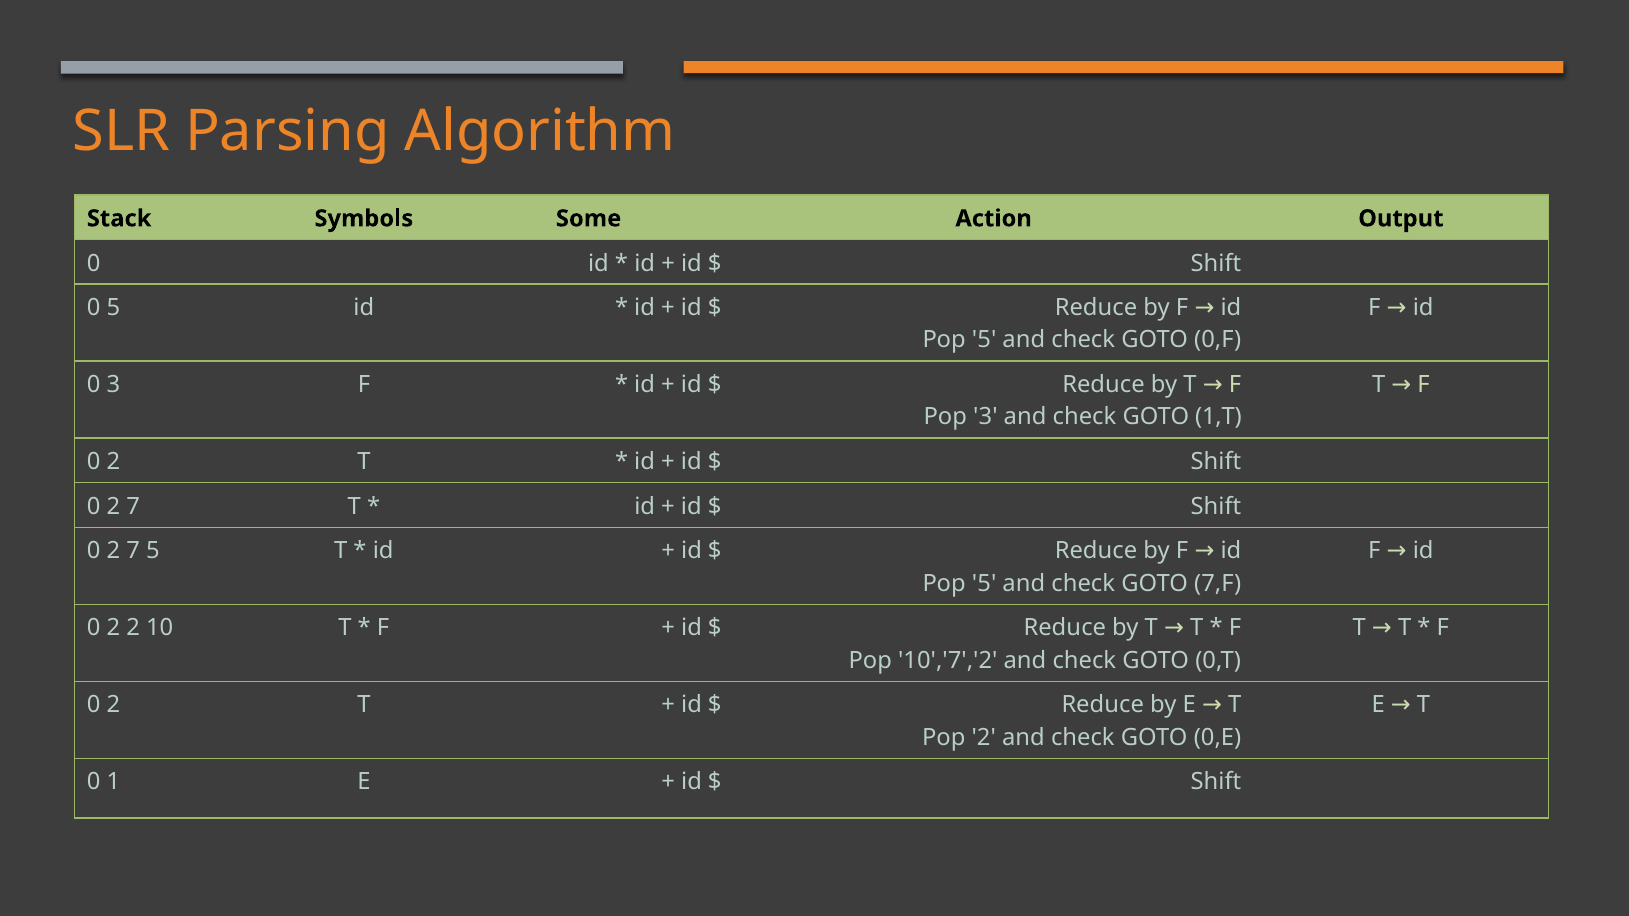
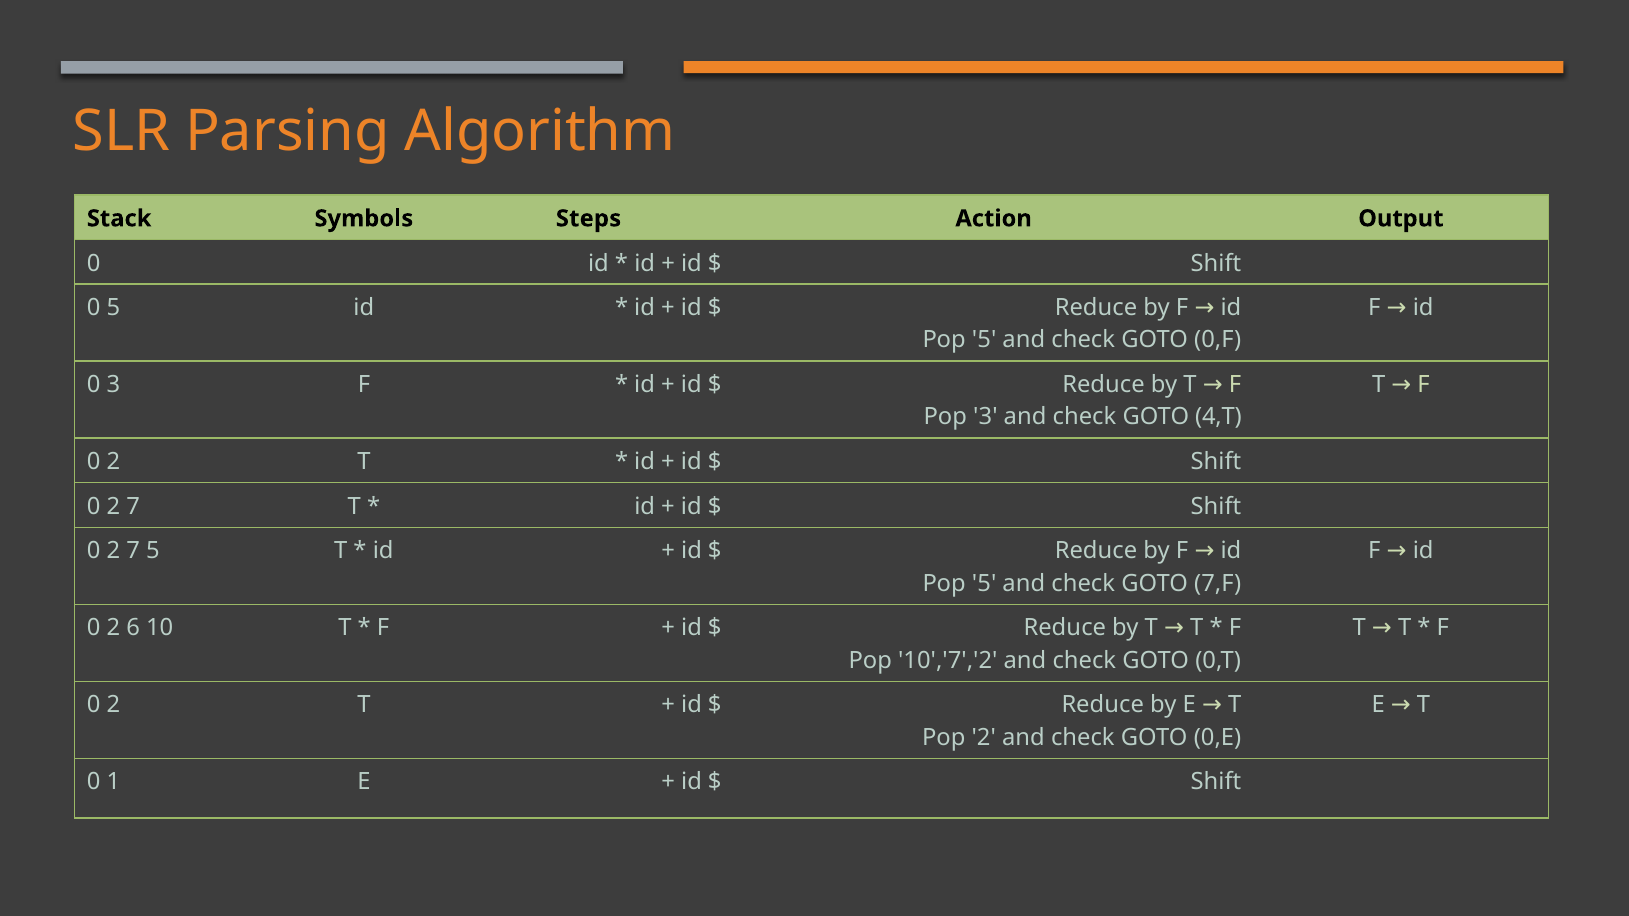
Some: Some -> Steps
1,T: 1,T -> 4,T
2 2: 2 -> 6
